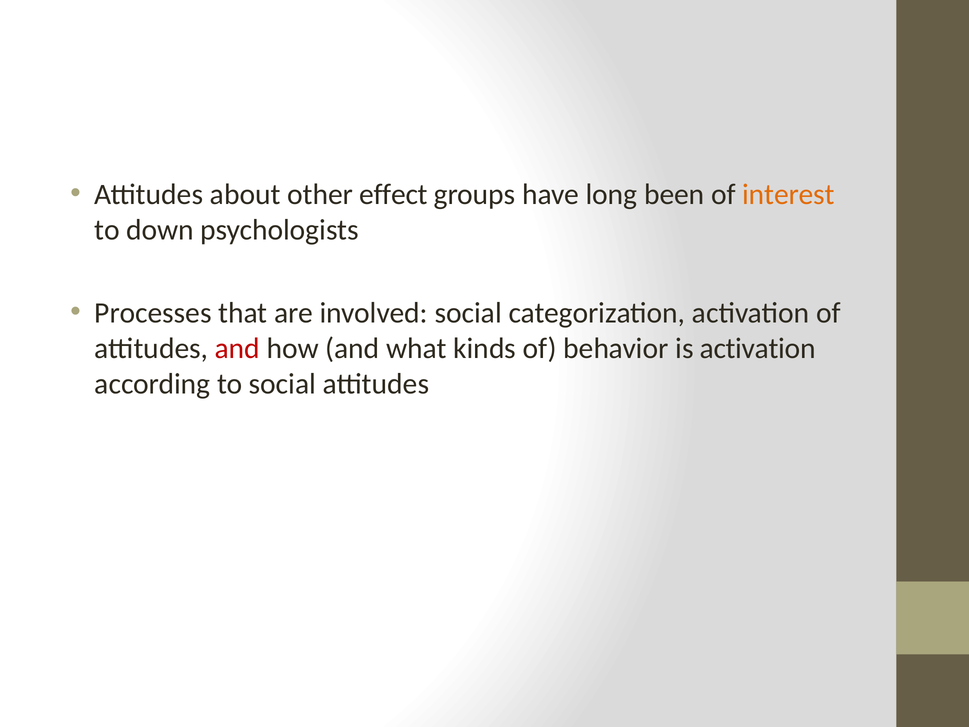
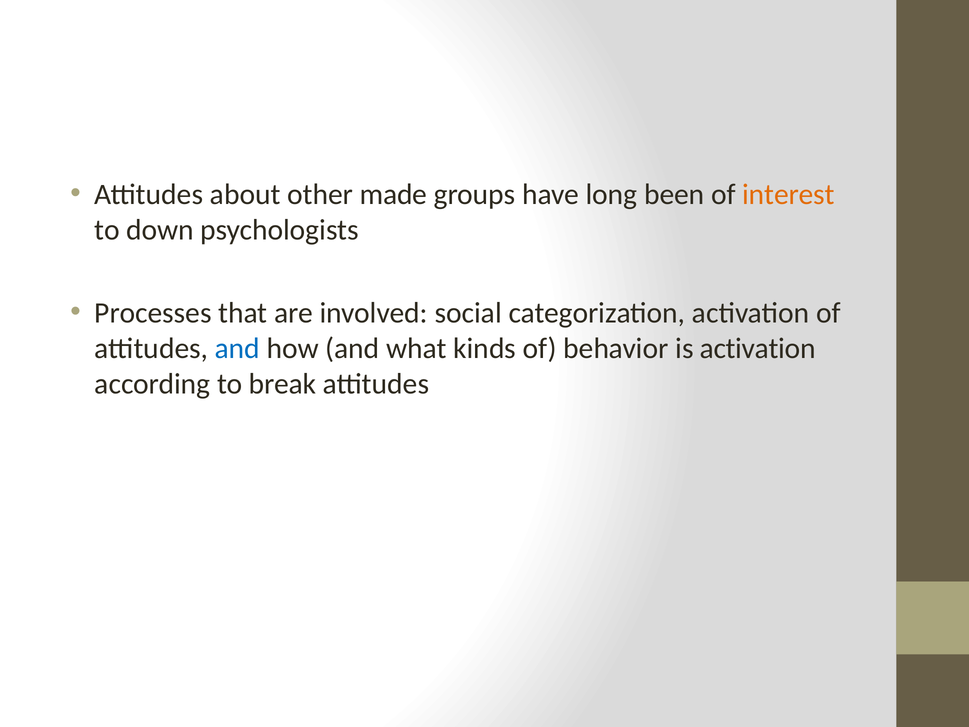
effect: effect -> made
and at (237, 348) colour: red -> blue
to social: social -> break
